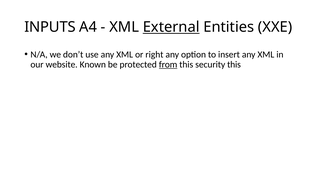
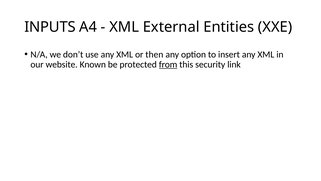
External underline: present -> none
right: right -> then
security this: this -> link
